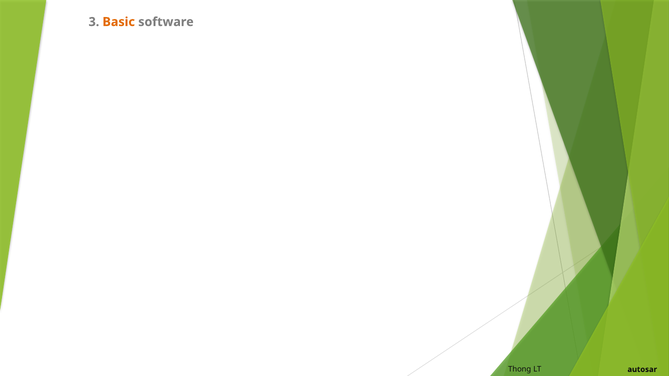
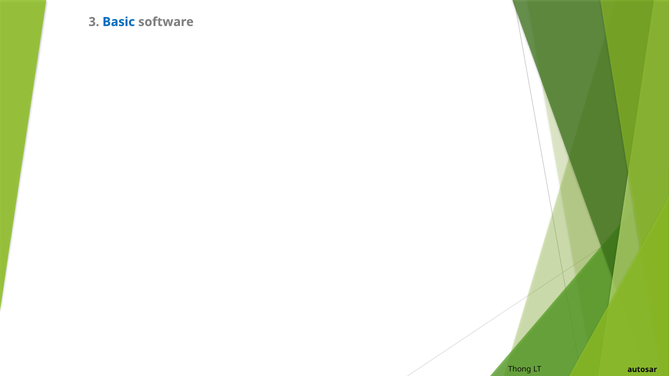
Basic colour: orange -> blue
